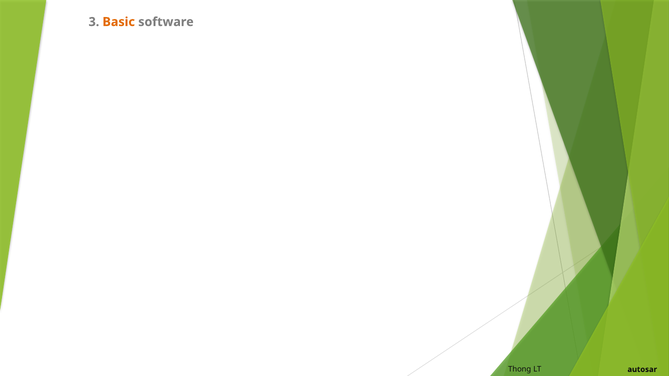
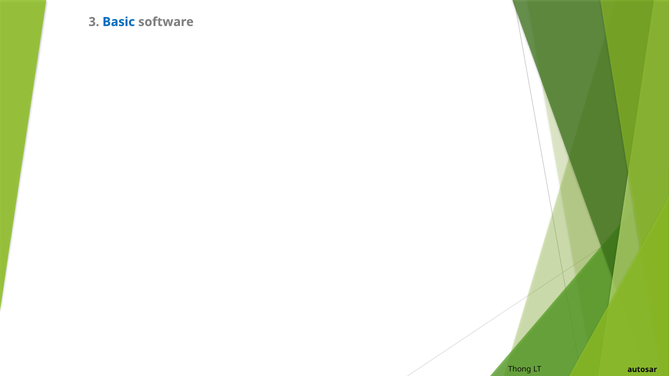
Basic colour: orange -> blue
